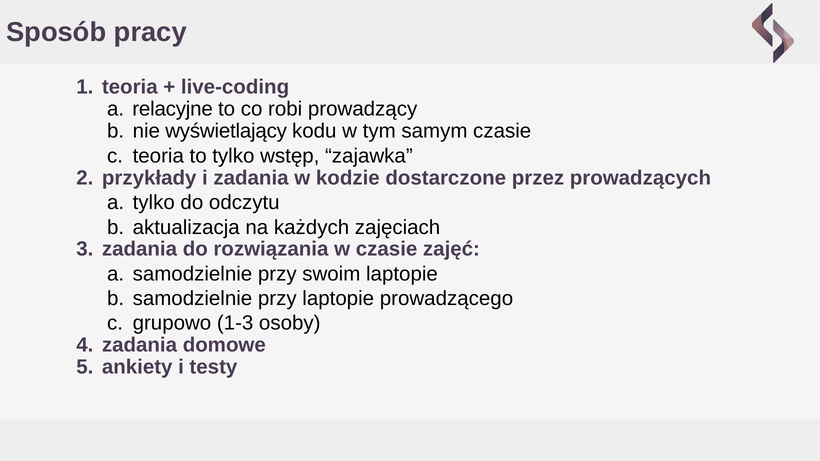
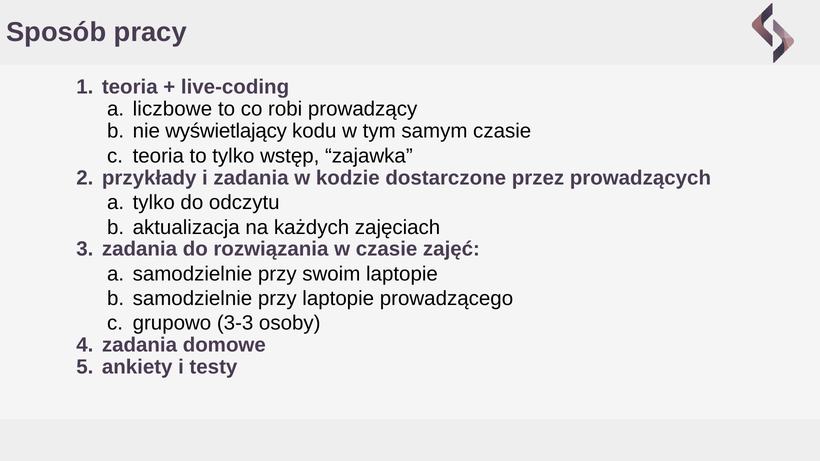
relacyjne: relacyjne -> liczbowe
1-3: 1-3 -> 3-3
